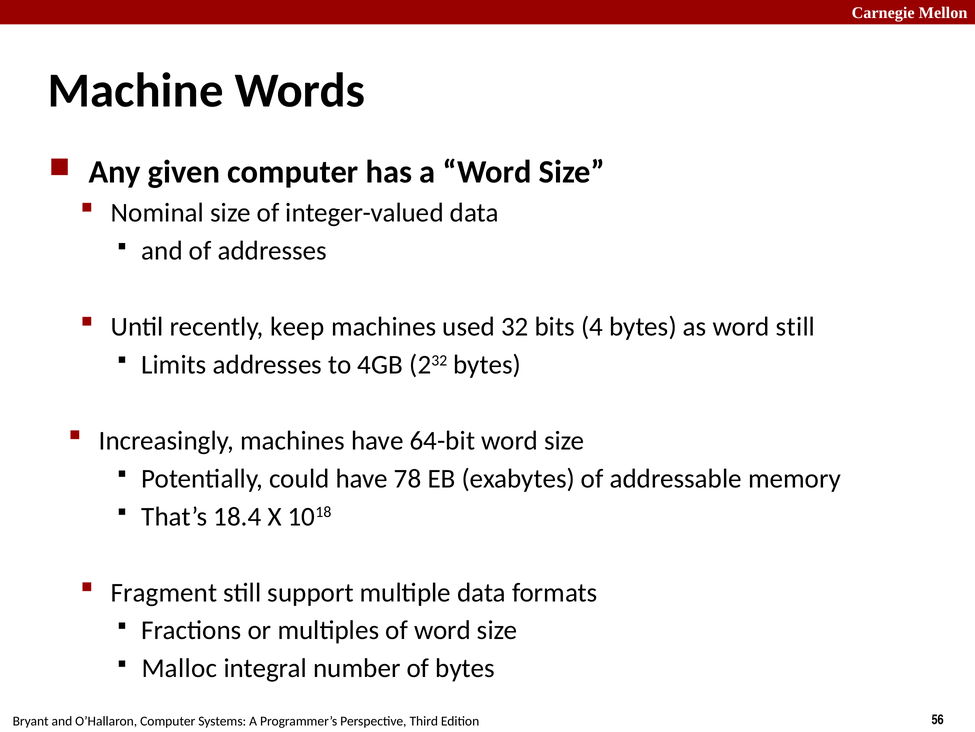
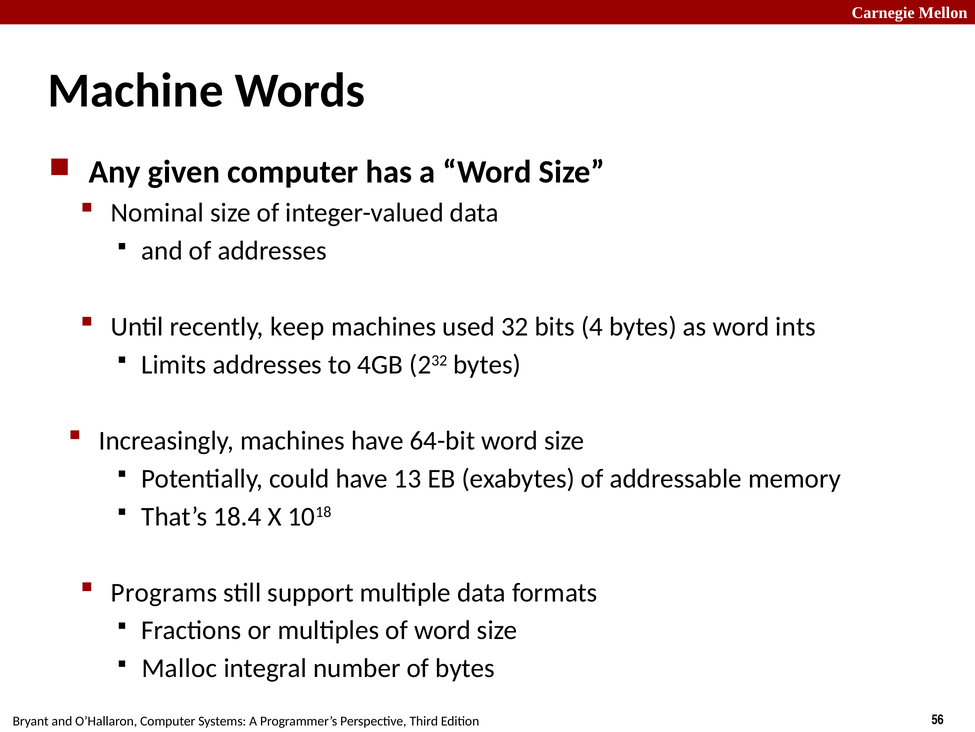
word still: still -> ints
78: 78 -> 13
Fragment: Fragment -> Programs
